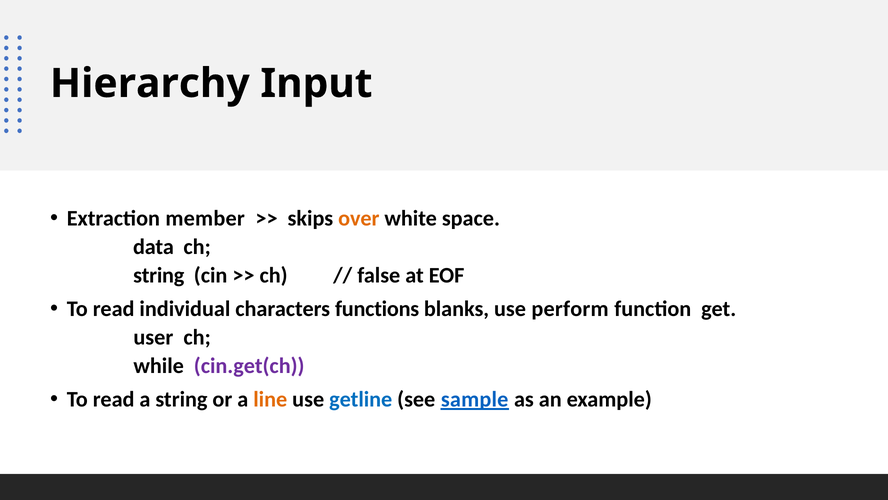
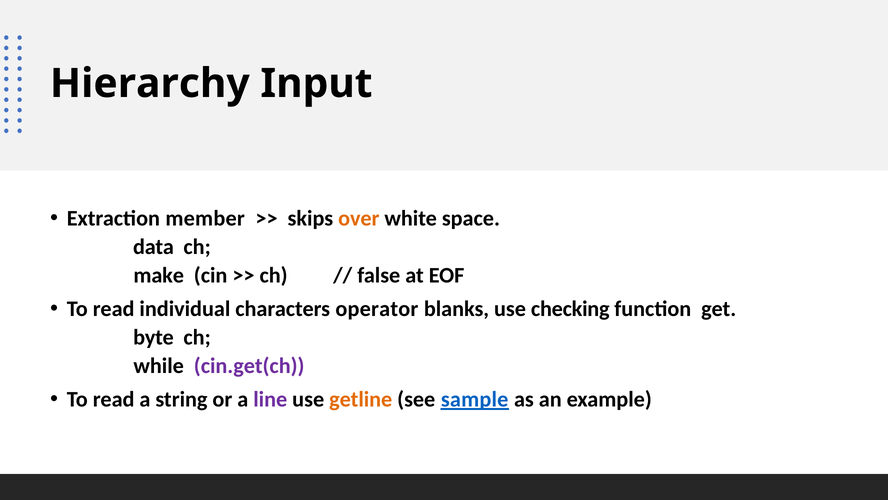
string at (159, 275): string -> make
functions: functions -> operator
perform: perform -> checking
user: user -> byte
line colour: orange -> purple
getline colour: blue -> orange
